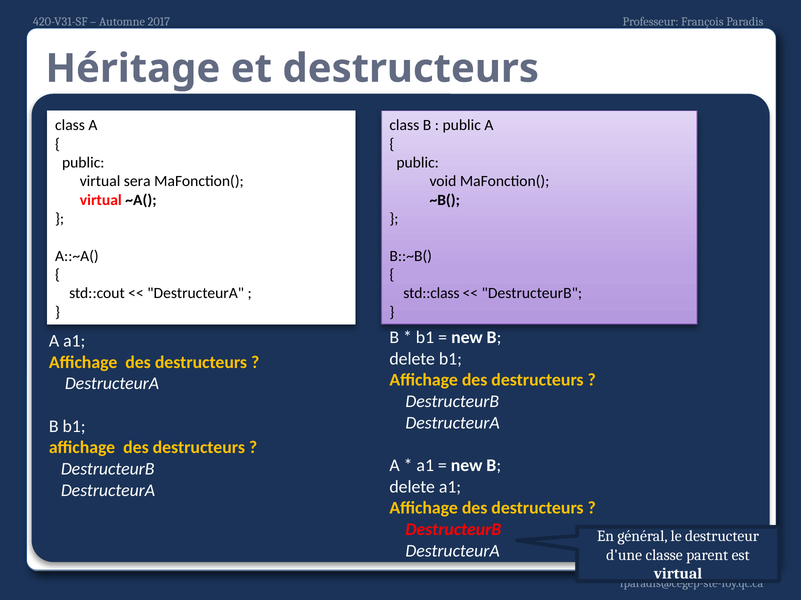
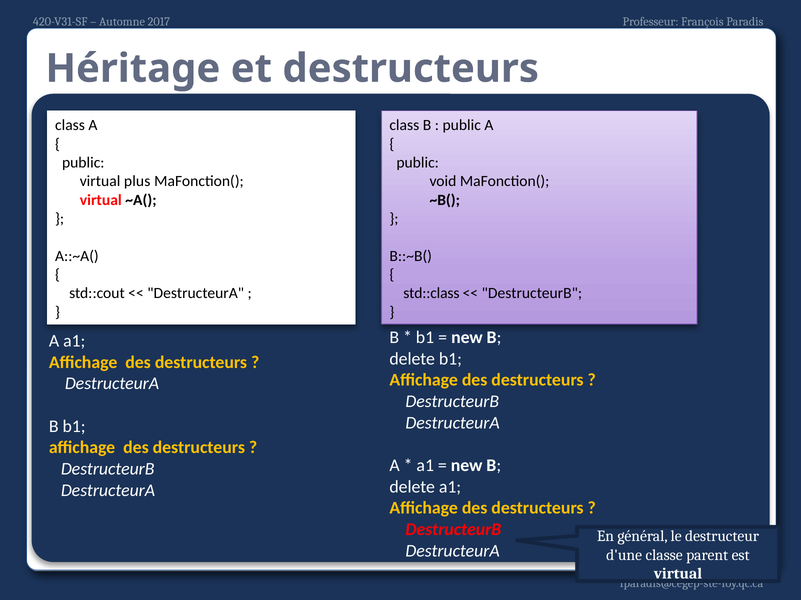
sera: sera -> plus
